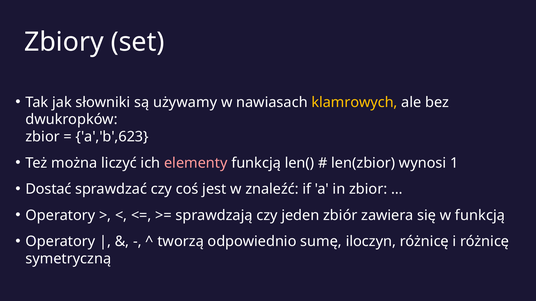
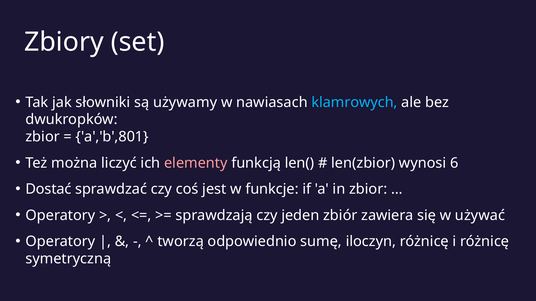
klamrowych colour: yellow -> light blue
a','b',623: a','b',623 -> a','b',801
1: 1 -> 6
znaleźć: znaleźć -> funkcje
w funkcją: funkcją -> używać
